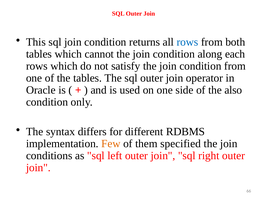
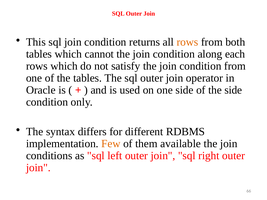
rows at (187, 42) colour: blue -> orange
the also: also -> side
specified: specified -> available
